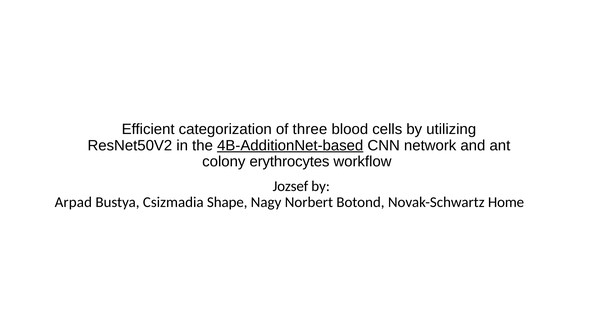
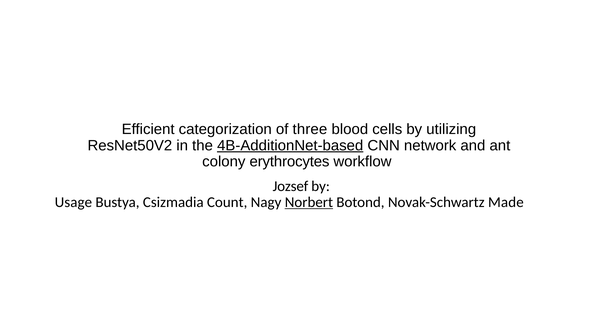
Arpad: Arpad -> Usage
Shape: Shape -> Count
Norbert underline: none -> present
Home: Home -> Made
